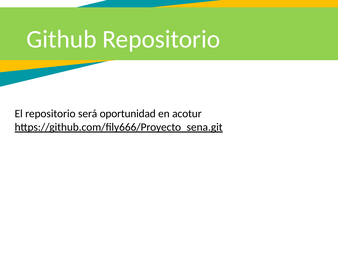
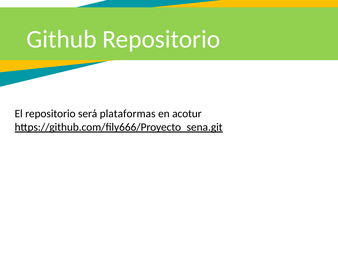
oportunidad: oportunidad -> plataformas
